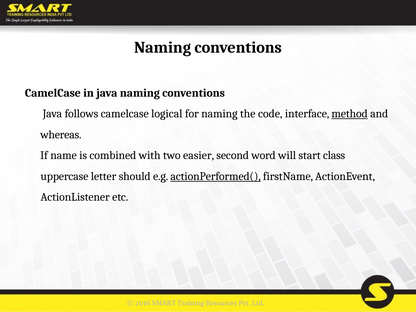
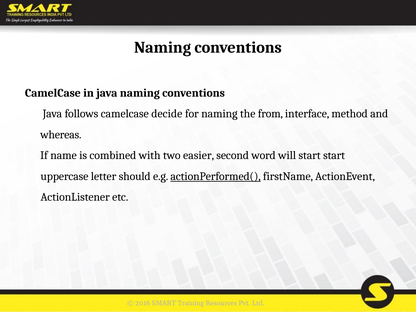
logical: logical -> decide
code: code -> from
method underline: present -> none
start class: class -> start
